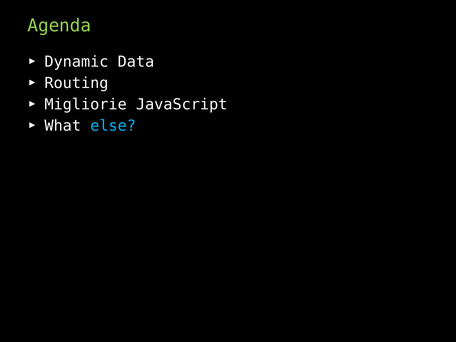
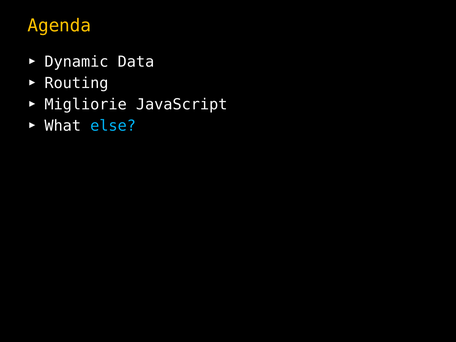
Agenda colour: light green -> yellow
